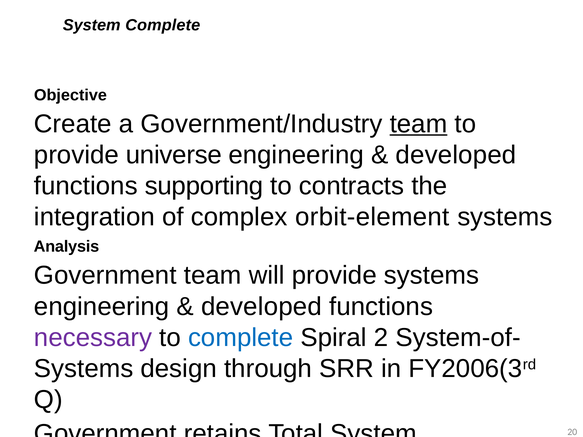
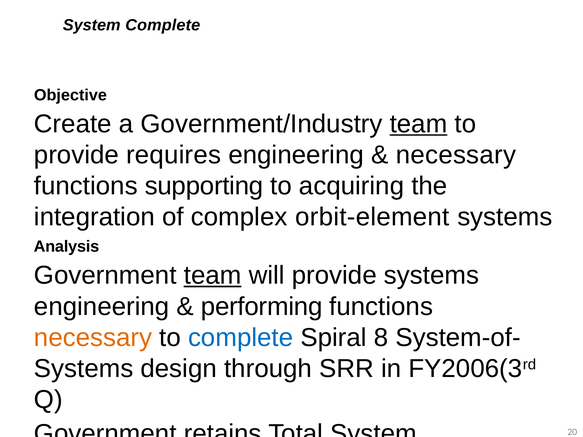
universe: universe -> requires
developed at (456, 155): developed -> necessary
contracts: contracts -> acquiring
team at (213, 276) underline: none -> present
developed at (261, 307): developed -> performing
necessary at (93, 338) colour: purple -> orange
2 at (381, 338): 2 -> 8
